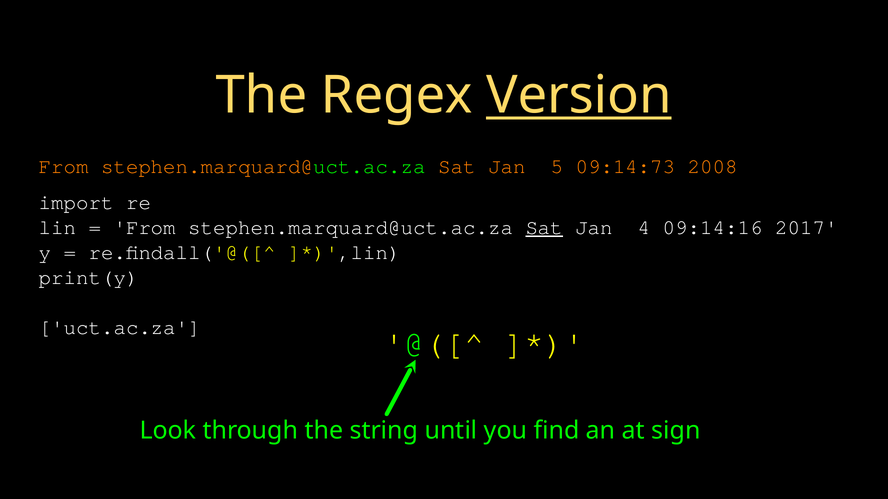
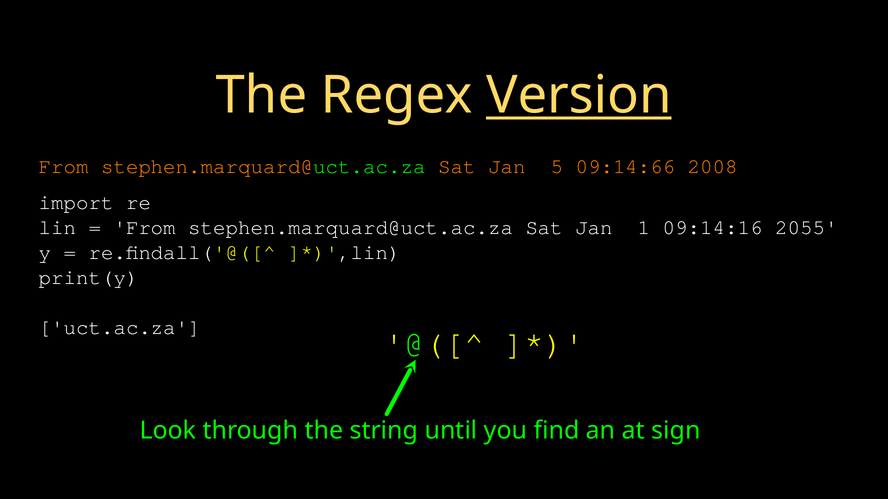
09:14:73: 09:14:73 -> 09:14:66
Sat at (544, 228) underline: present -> none
4: 4 -> 1
2017: 2017 -> 2055
